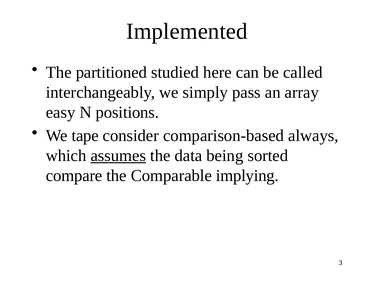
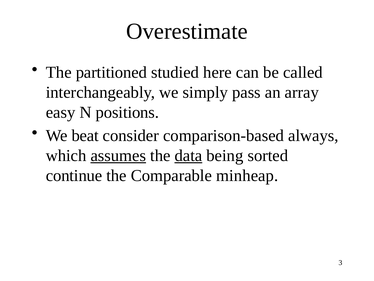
Implemented: Implemented -> Overestimate
tape: tape -> beat
data underline: none -> present
compare: compare -> continue
implying: implying -> minheap
